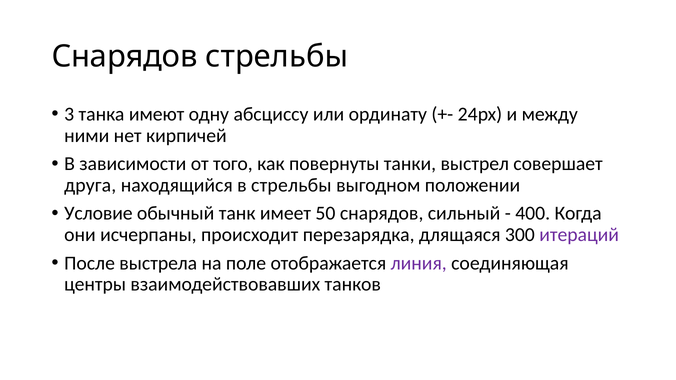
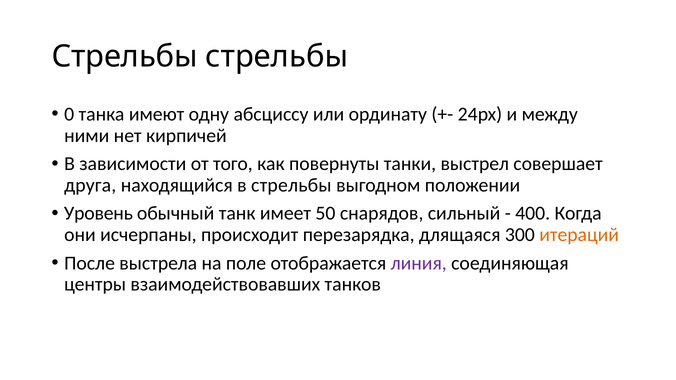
Снарядов at (125, 57): Снарядов -> Стрельбы
3: 3 -> 0
Условие: Условие -> Уровень
итераций colour: purple -> orange
